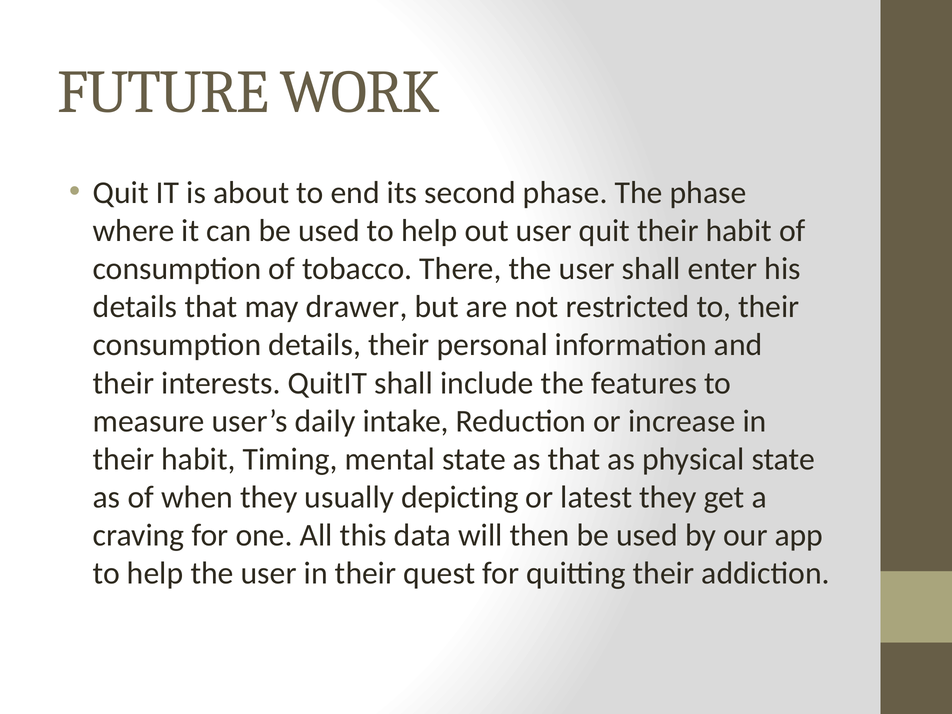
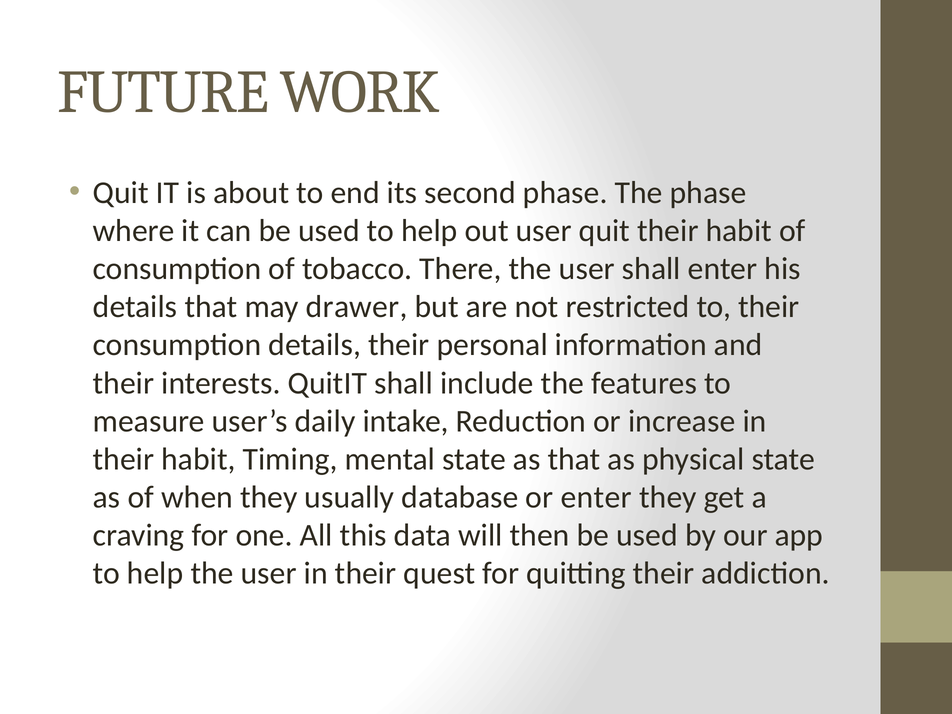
depicting: depicting -> database
or latest: latest -> enter
